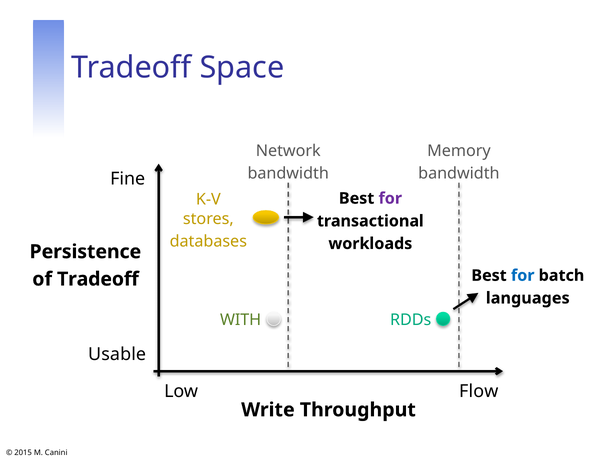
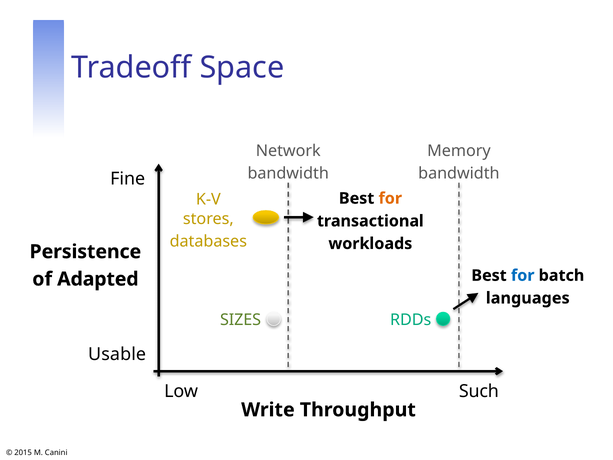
for at (390, 198) colour: purple -> orange
of Tradeoff: Tradeoff -> Adapted
WITH: WITH -> SIZES
Flow: Flow -> Such
